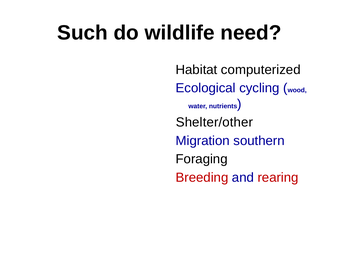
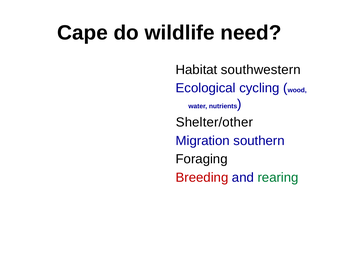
Such: Such -> Cape
computerized: computerized -> southwestern
rearing colour: red -> green
